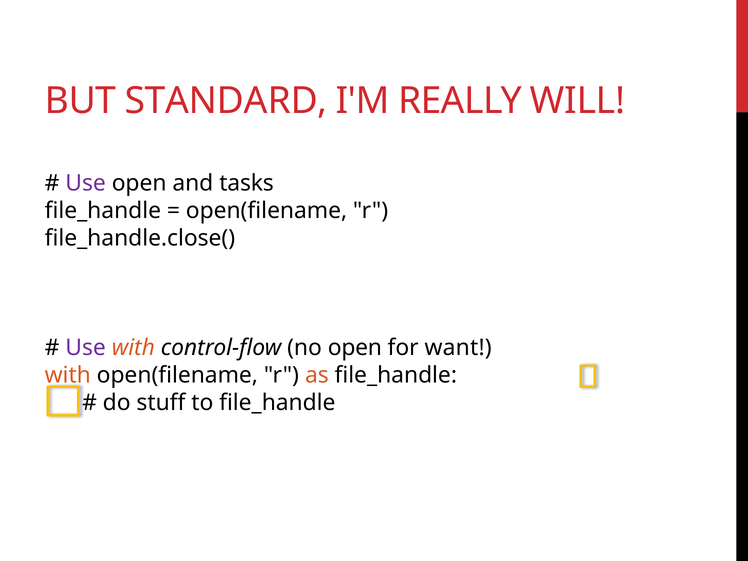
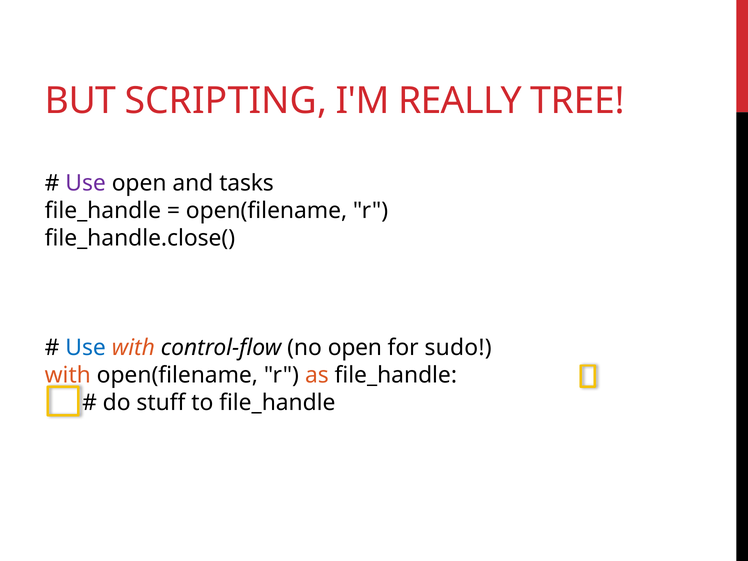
STANDARD: STANDARD -> SCRIPTING
WILL: WILL -> TREE
Use at (86, 348) colour: purple -> blue
want: want -> sudo
